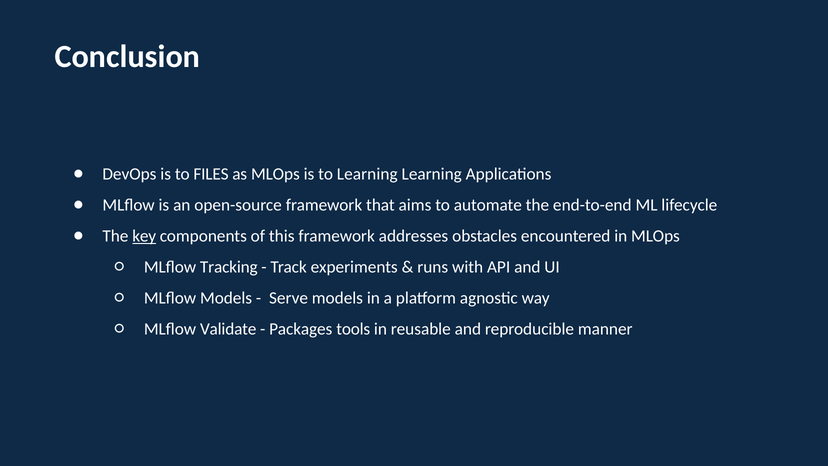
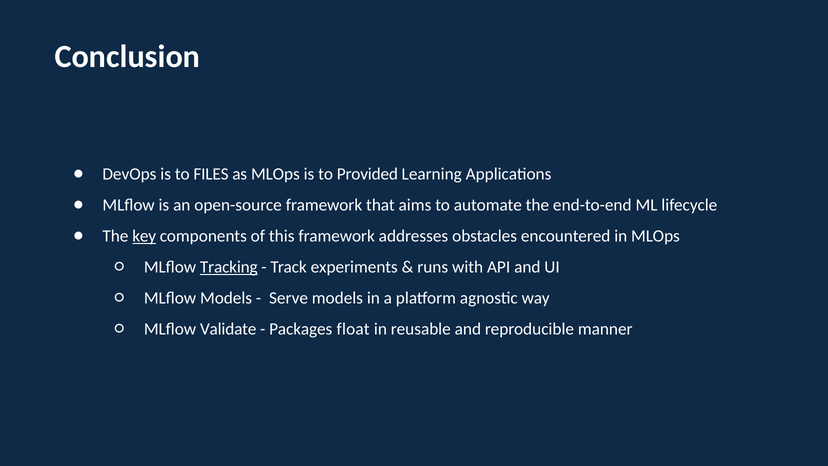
to Learning: Learning -> Provided
Tracking underline: none -> present
tools: tools -> float
